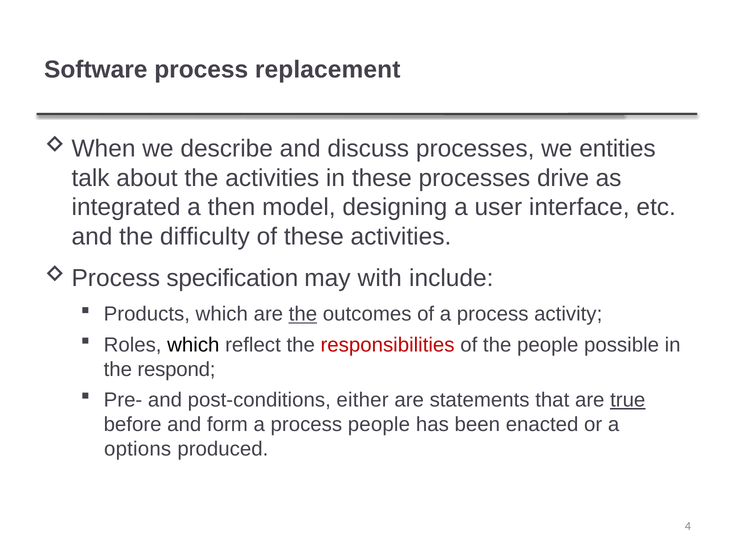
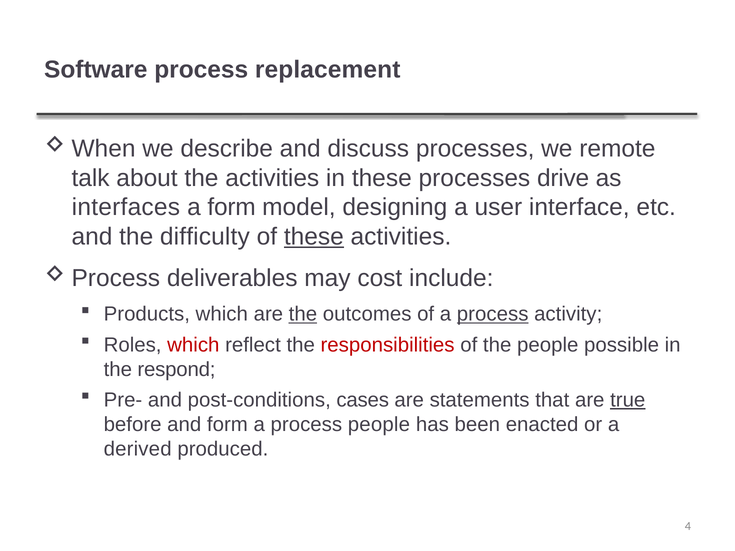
entities: entities -> remote
integrated: integrated -> interfaces
a then: then -> form
these at (314, 237) underline: none -> present
specification: specification -> deliverables
with: with -> cost
process at (493, 314) underline: none -> present
which at (193, 345) colour: black -> red
either: either -> cases
options: options -> derived
